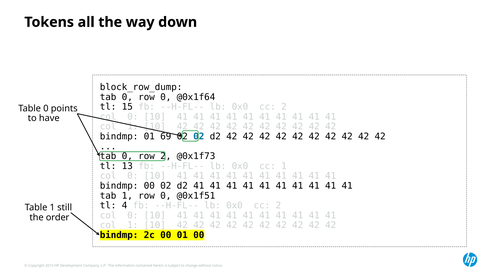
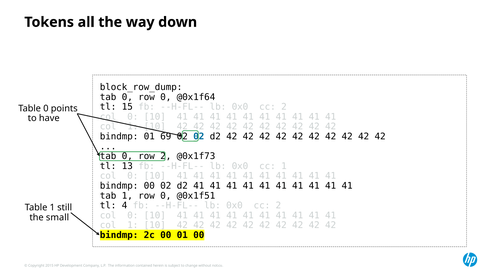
order: order -> small
